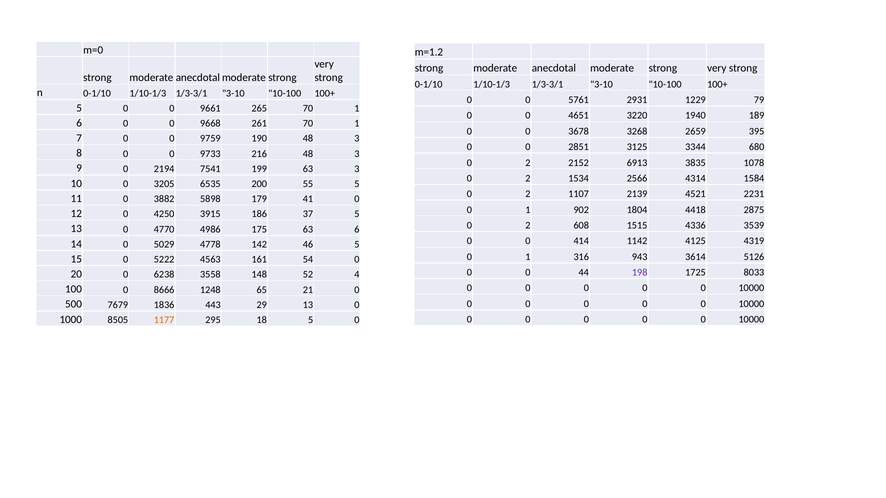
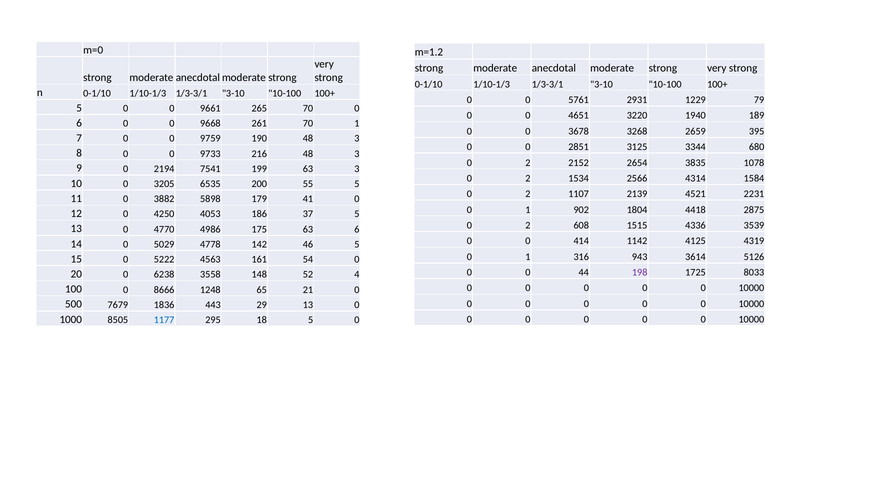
265 70 1: 1 -> 0
6913: 6913 -> 2654
3915: 3915 -> 4053
1177 colour: orange -> blue
